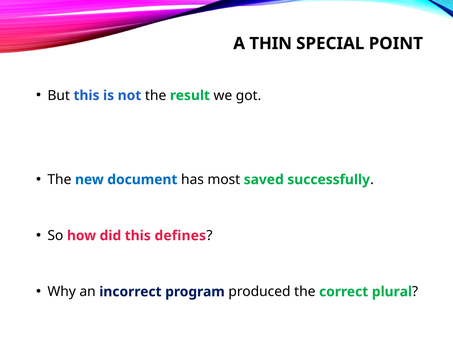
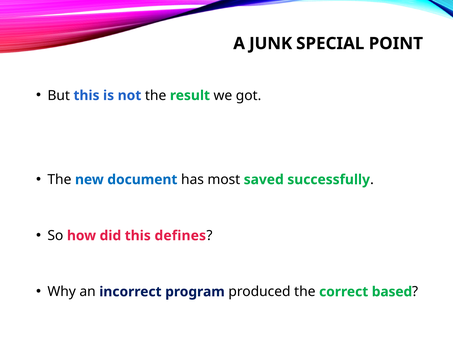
THIN: THIN -> JUNK
plural: plural -> based
